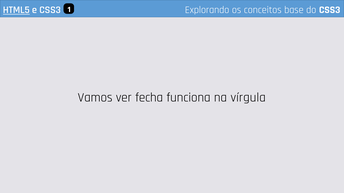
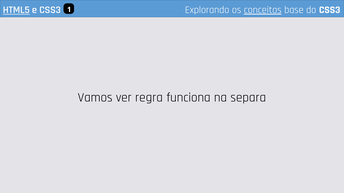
conceitos underline: none -> present
fecha: fecha -> regra
vírgula: vírgula -> separa
